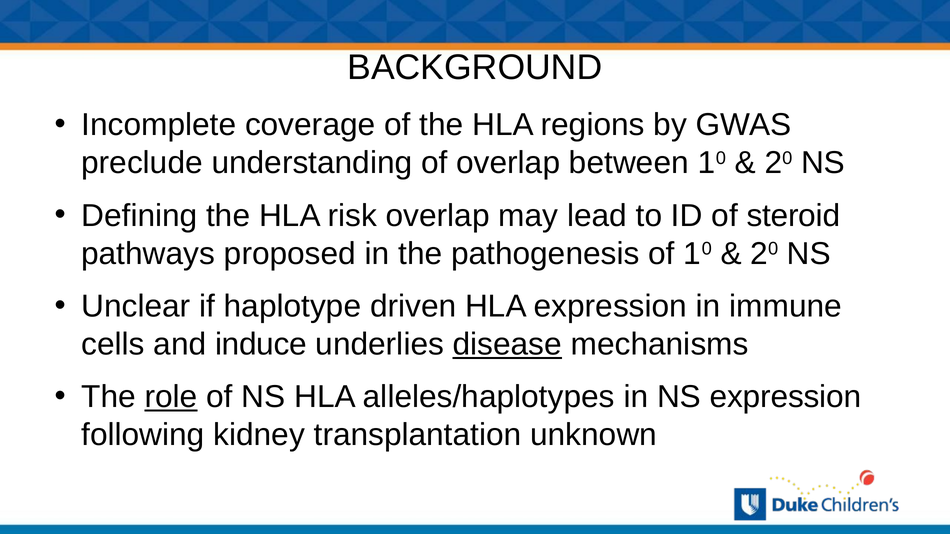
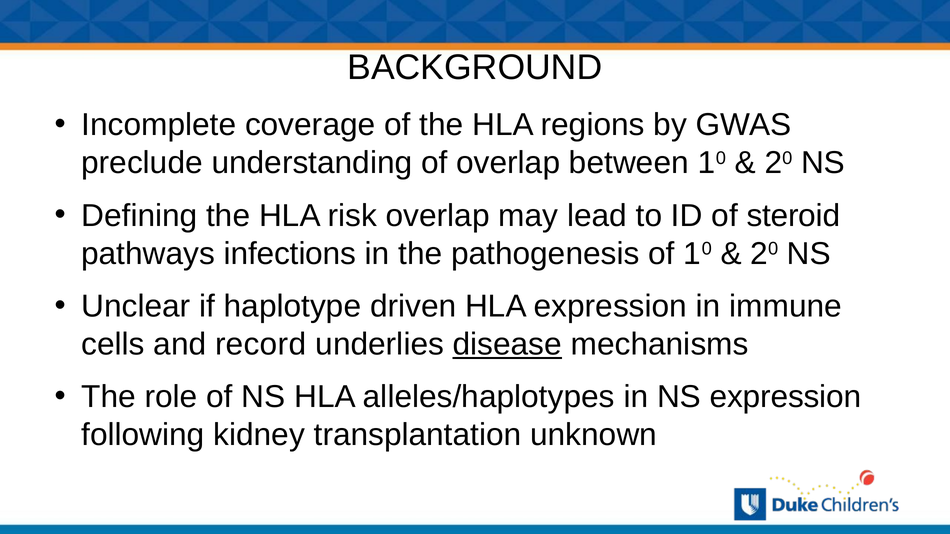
proposed: proposed -> infections
induce: induce -> record
role underline: present -> none
